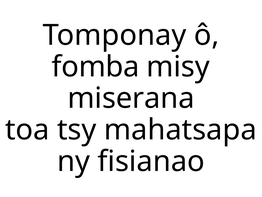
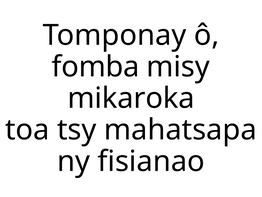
miserana: miserana -> mikaroka
